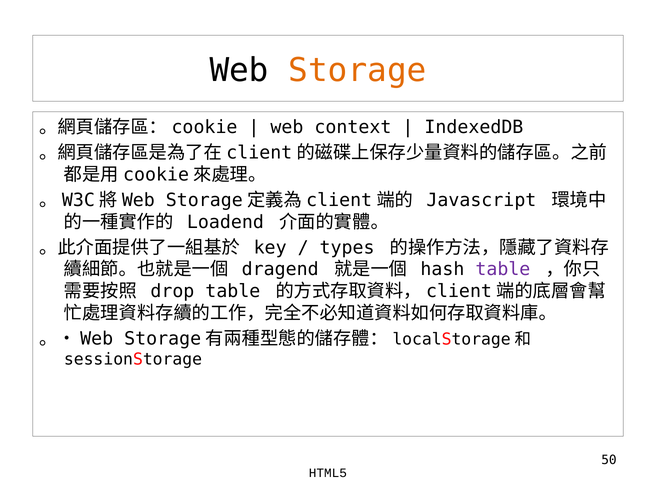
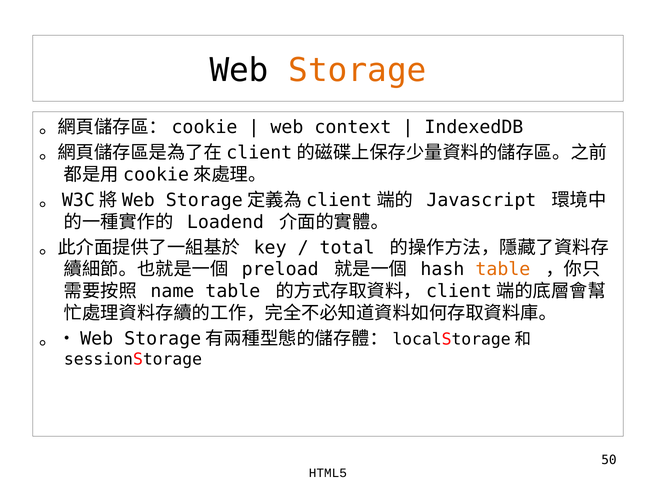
types: types -> total
dragend: dragend -> preload
table at (503, 269) colour: purple -> orange
drop: drop -> name
